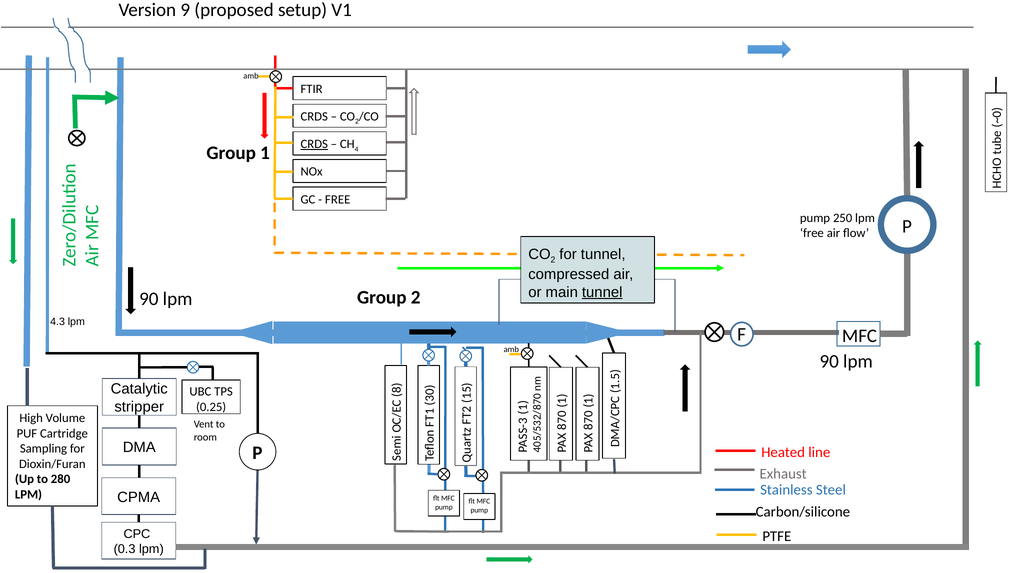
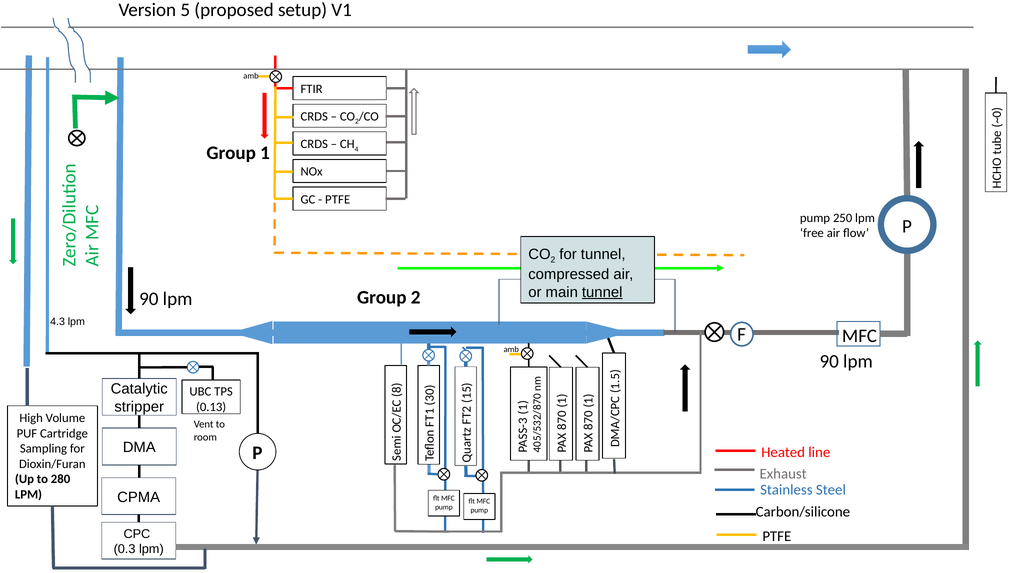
Version 9: 9 -> 5
CRDS at (314, 144) underline: present -> none
FREE at (338, 200): FREE -> PTFE
0.25: 0.25 -> 0.13
